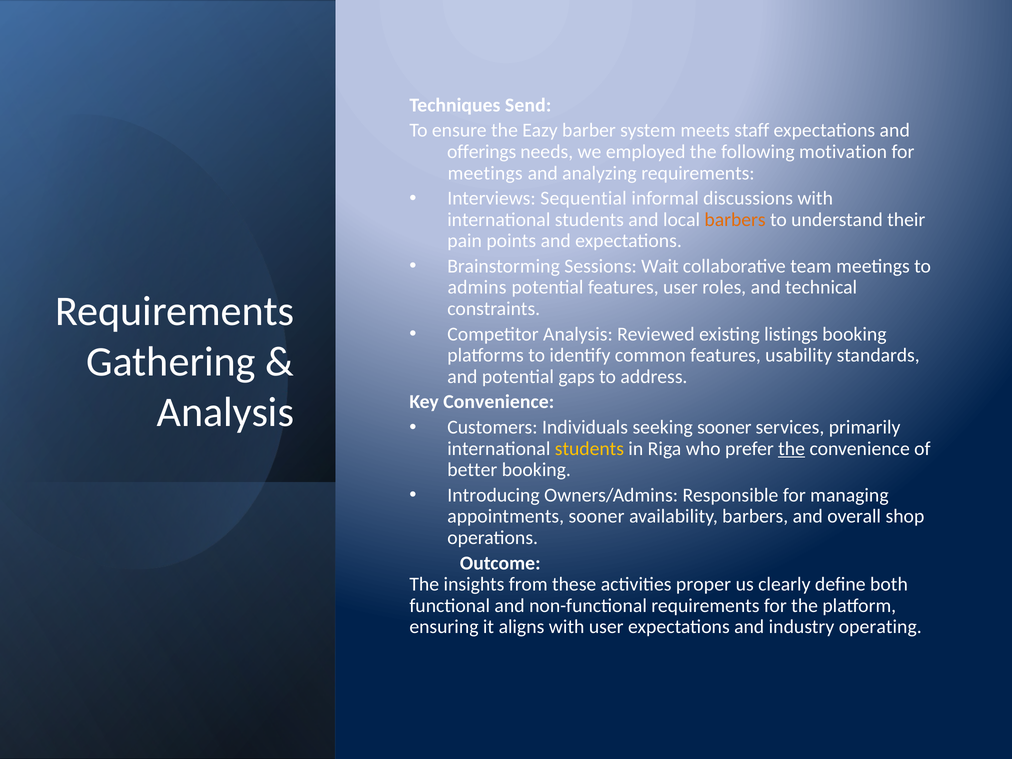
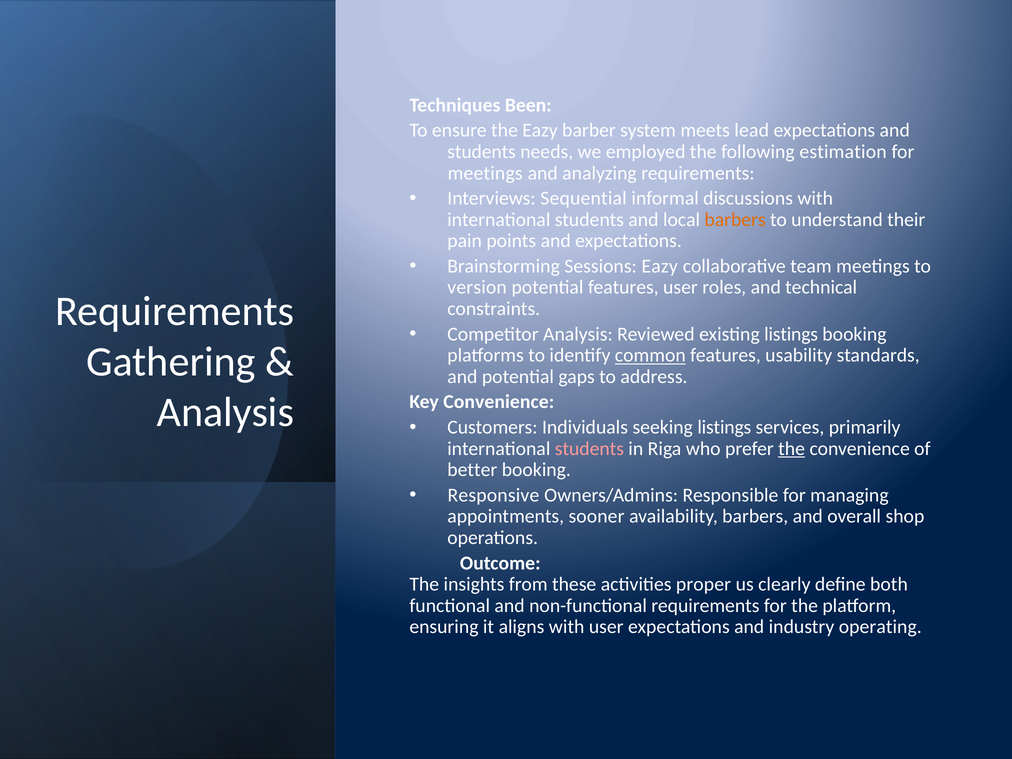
Send: Send -> Been
staff: staff -> lead
offerings at (482, 152): offerings -> students
motivation: motivation -> estimation
Sessions Wait: Wait -> Eazy
admins: admins -> version
common underline: none -> present
seeking sooner: sooner -> listings
students at (589, 449) colour: yellow -> pink
Introducing: Introducing -> Responsive
